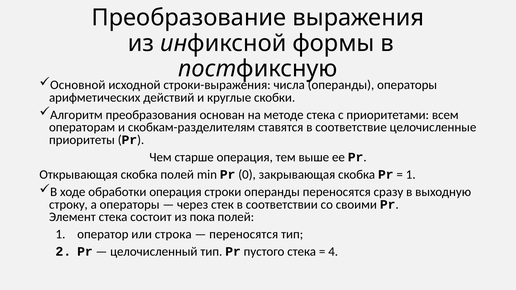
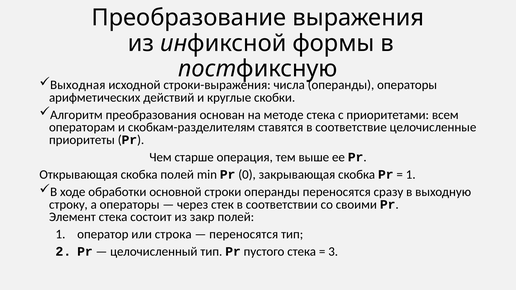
Основной: Основной -> Выходная
обработки операция: операция -> основной
пока: пока -> закр
4: 4 -> 3
